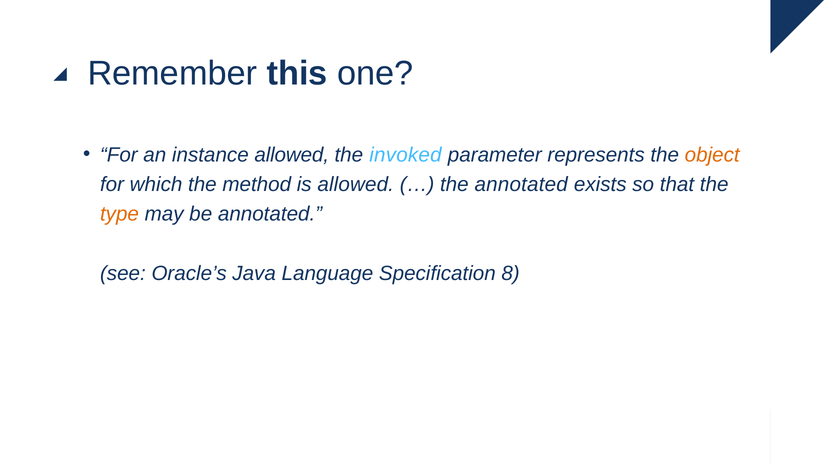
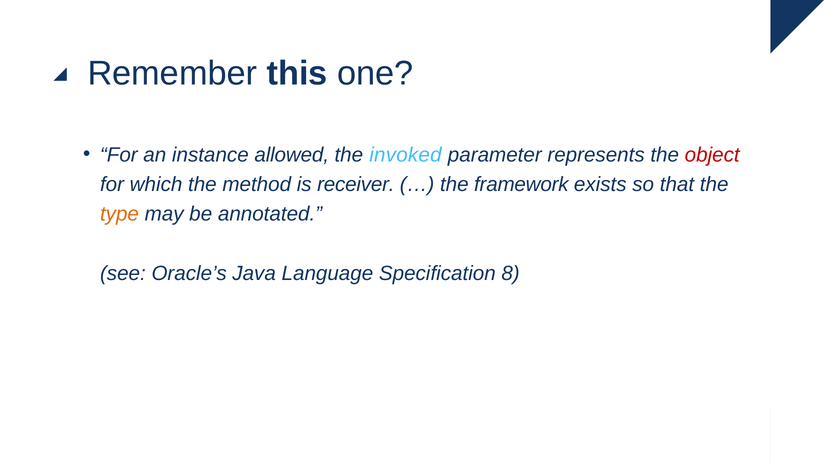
object colour: orange -> red
is allowed: allowed -> receiver
the annotated: annotated -> framework
